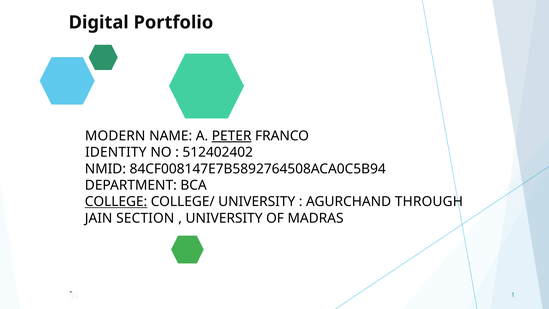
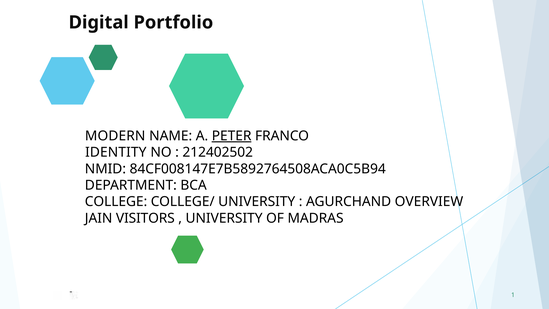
512402402: 512402402 -> 212402502
COLLEGE underline: present -> none
THROUGH: THROUGH -> OVERVIEW
SECTION: SECTION -> VISITORS
